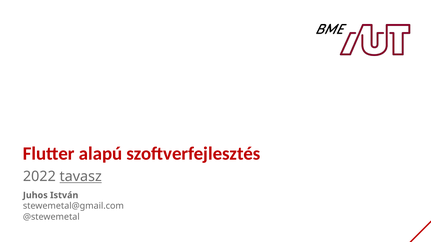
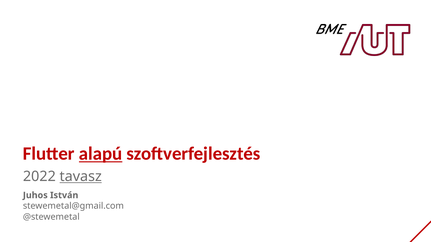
alapú underline: none -> present
